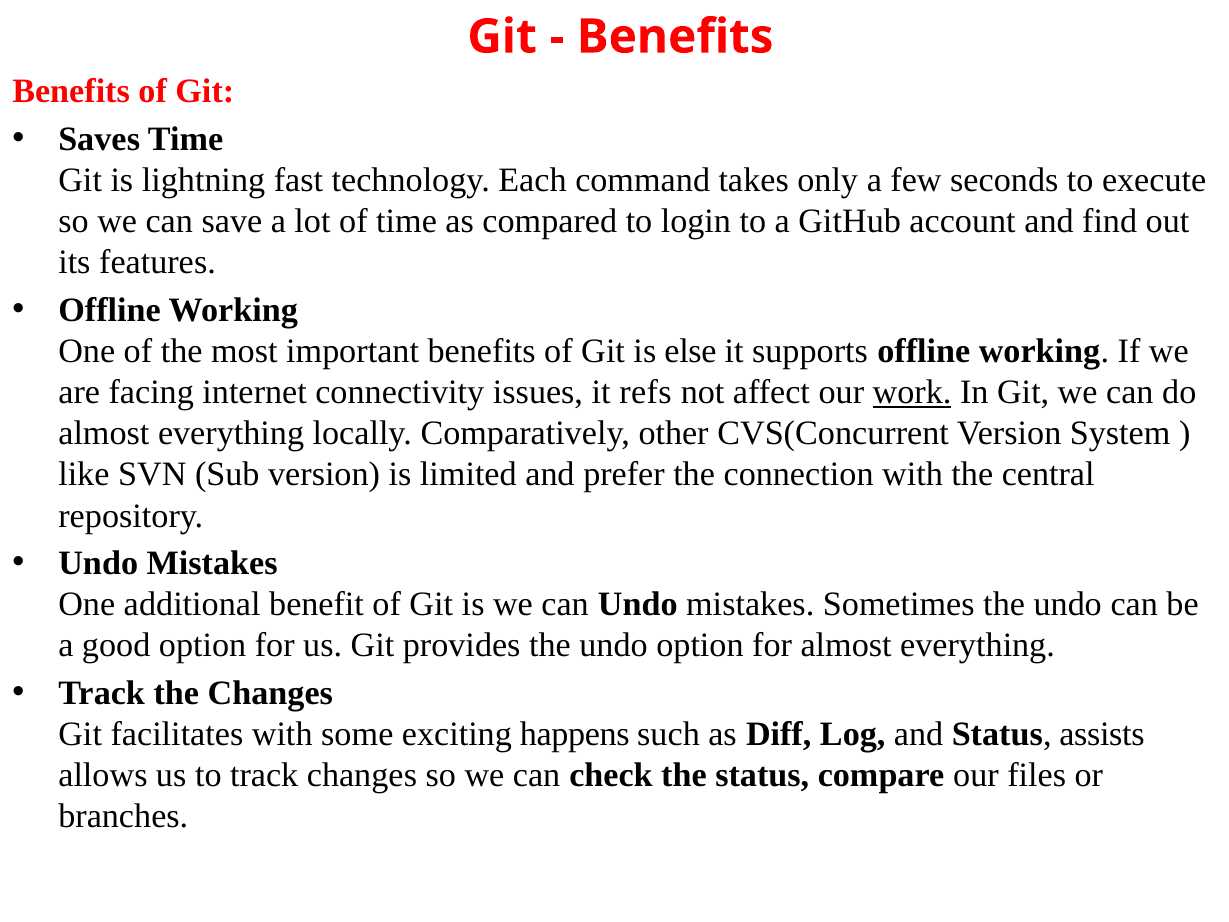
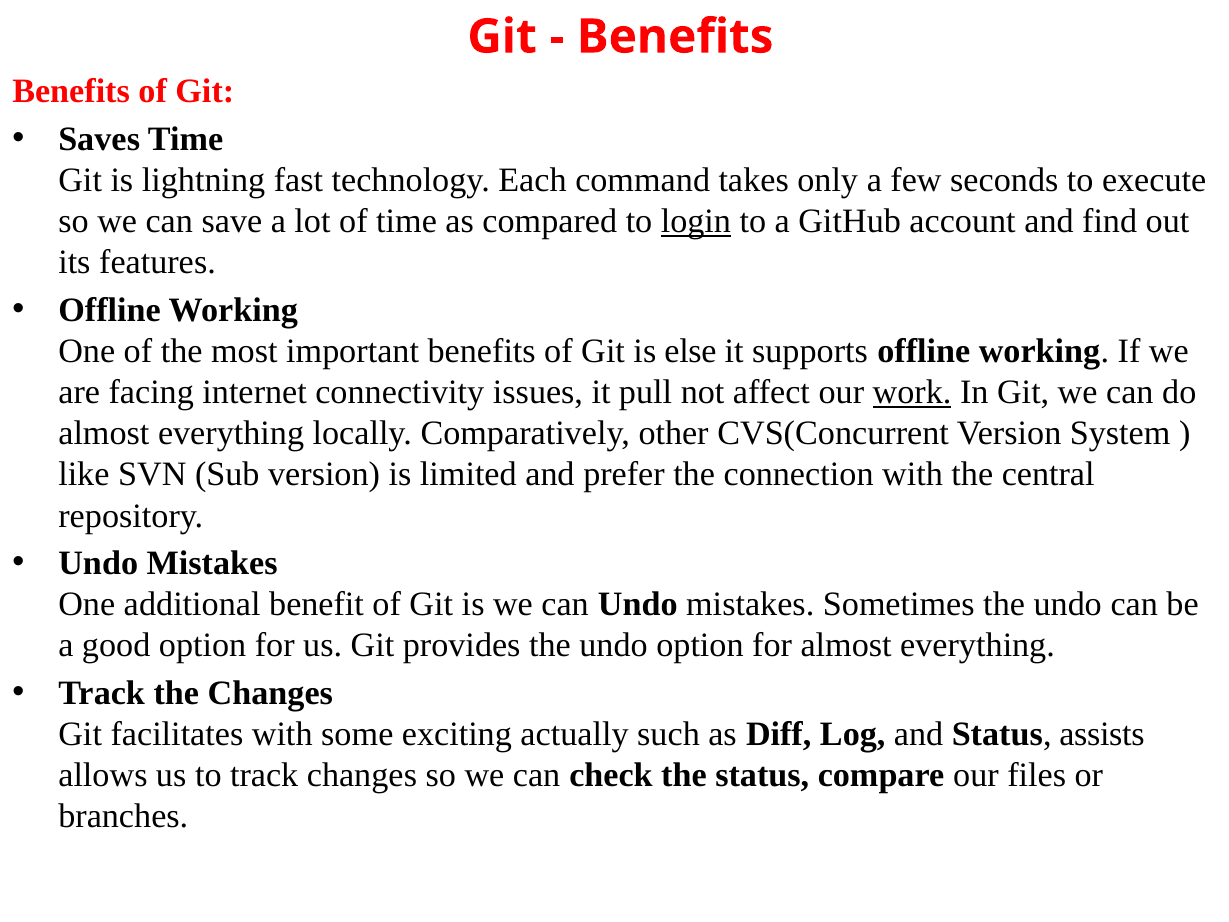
login underline: none -> present
refs: refs -> pull
happens: happens -> actually
